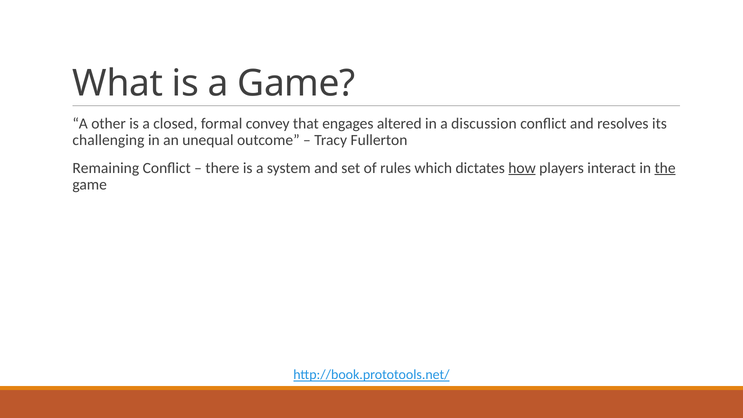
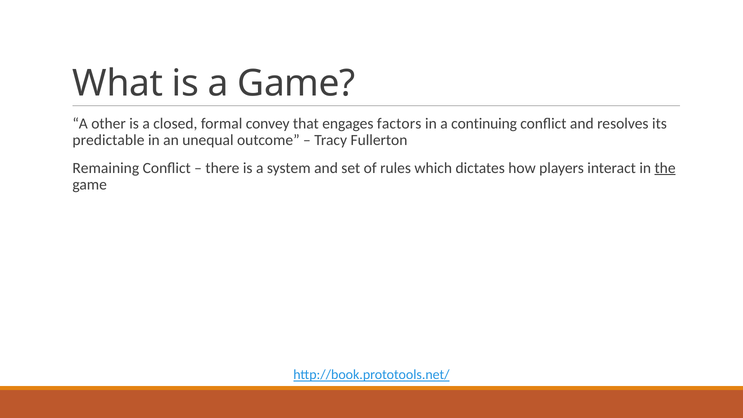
altered: altered -> factors
discussion: discussion -> continuing
challenging: challenging -> predictable
how underline: present -> none
